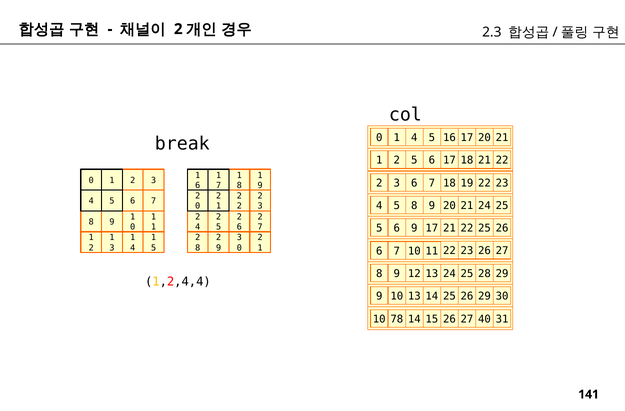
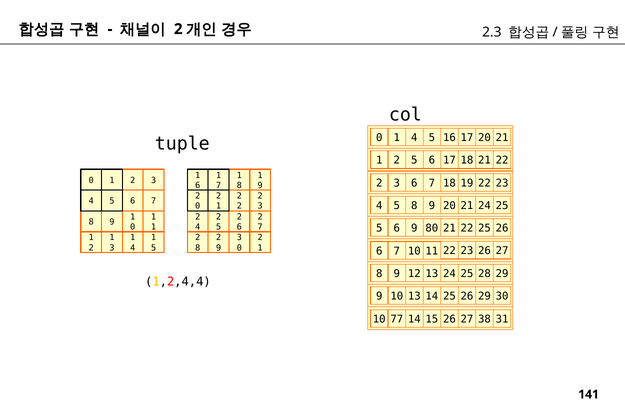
break: break -> tuple
9 17: 17 -> 80
78: 78 -> 77
40: 40 -> 38
